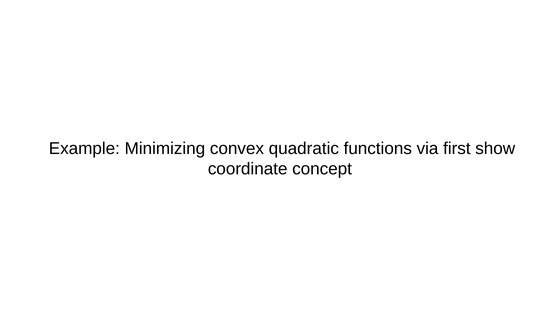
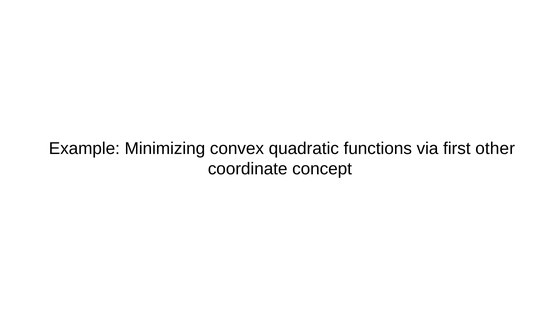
show: show -> other
